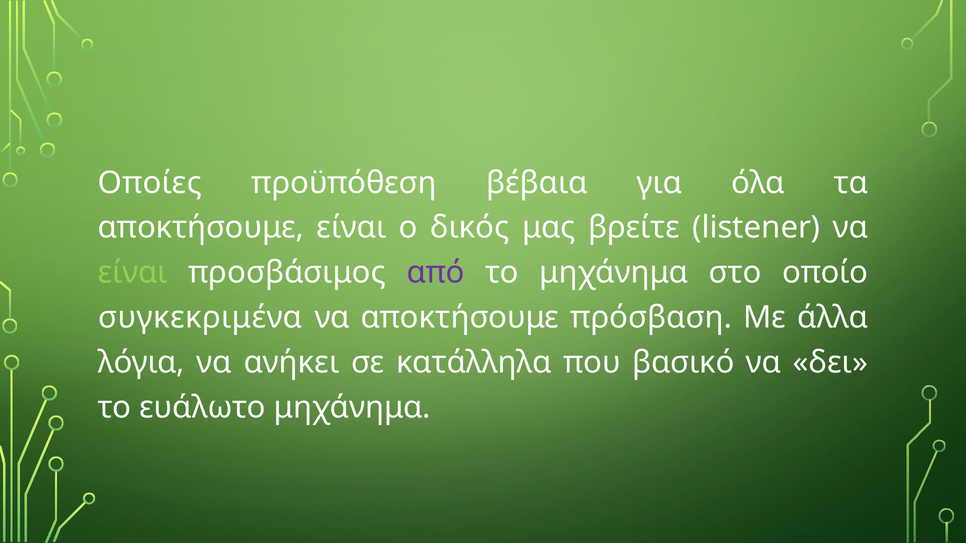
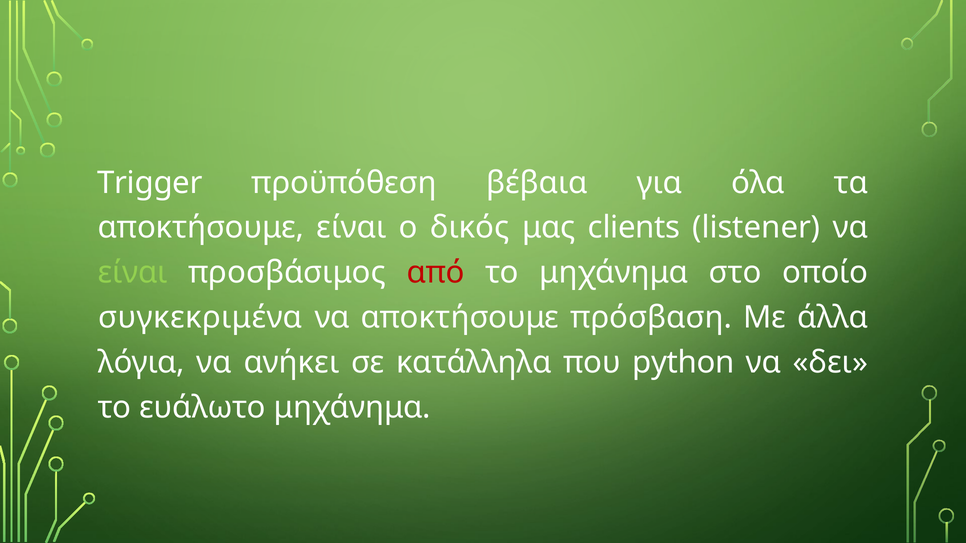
Οποίες: Οποίες -> Trigger
βρείτε: βρείτε -> clients
από colour: purple -> red
βασικό: βασικό -> python
